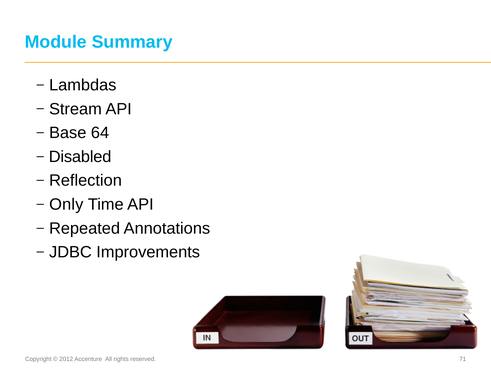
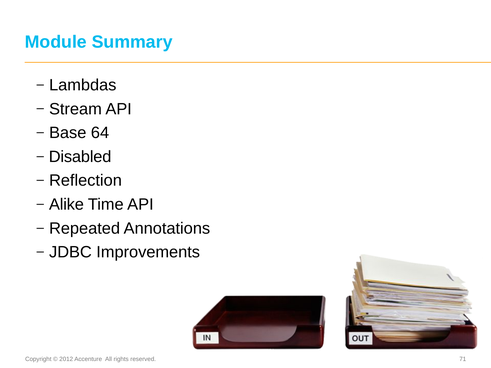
Only: Only -> Alike
